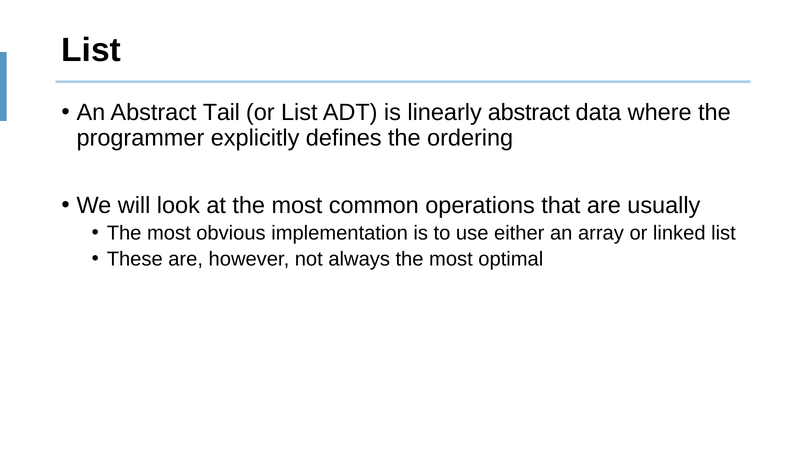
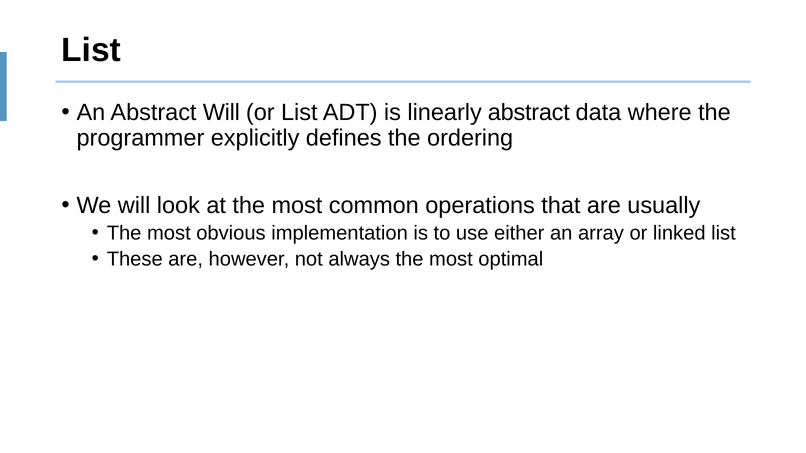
Abstract Tail: Tail -> Will
